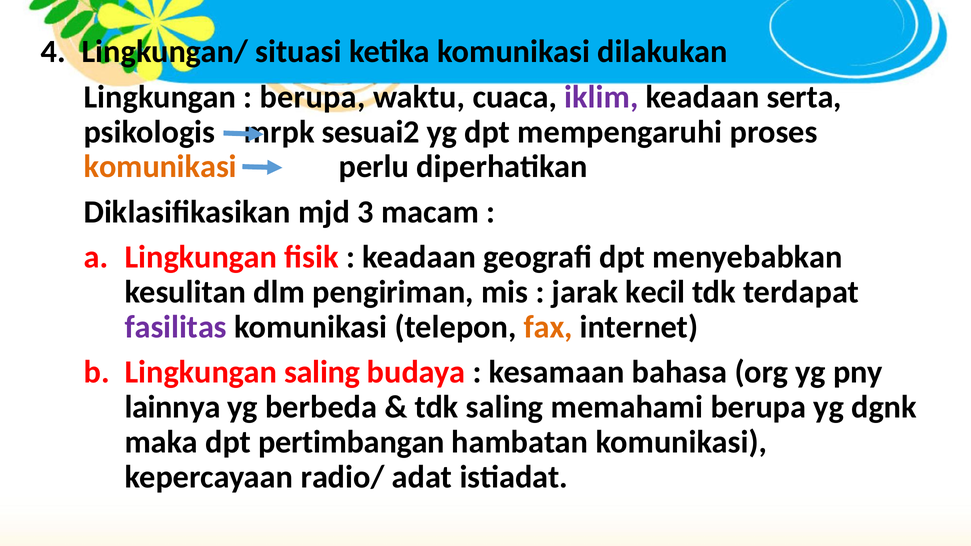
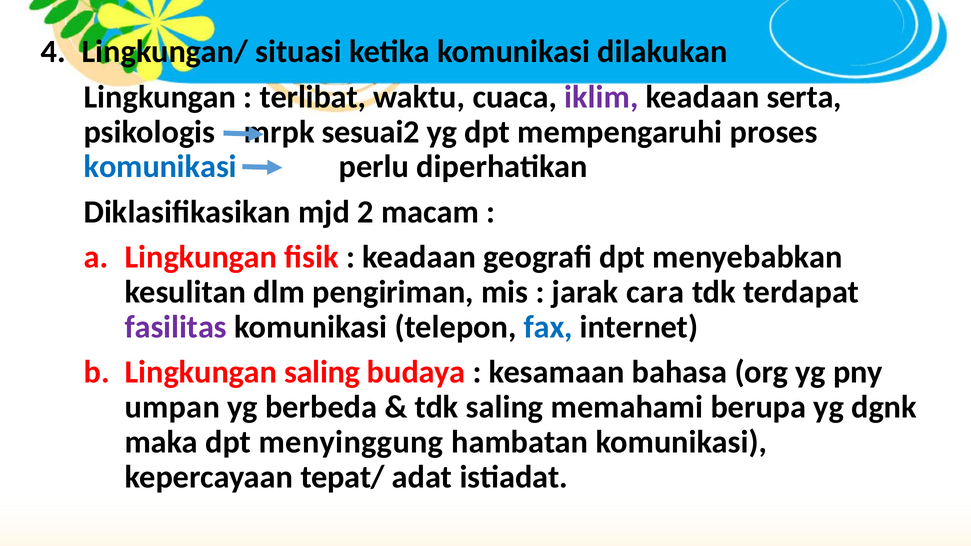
berupa at (313, 97): berupa -> terlibat
komunikasi at (160, 167) colour: orange -> blue
3: 3 -> 2
kecil: kecil -> cara
fax colour: orange -> blue
lainnya: lainnya -> umpan
pertimbangan: pertimbangan -> menyinggung
radio/: radio/ -> tepat/
